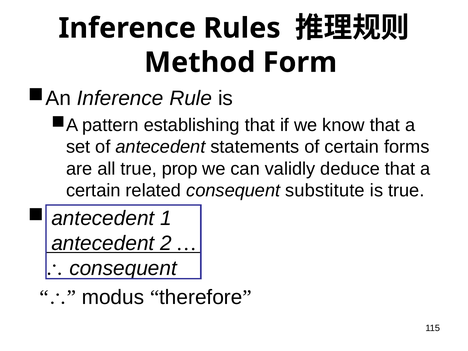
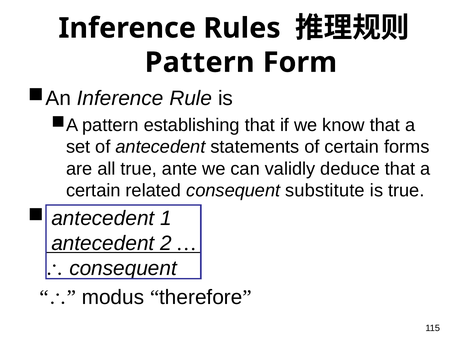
Method at (200, 62): Method -> Pattern
prop: prop -> ante
